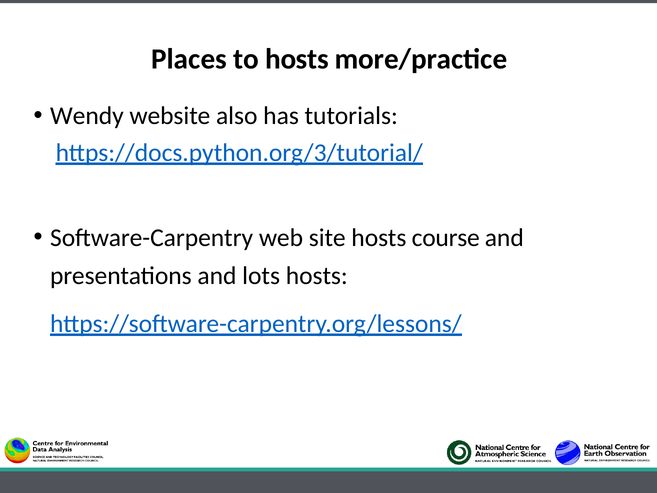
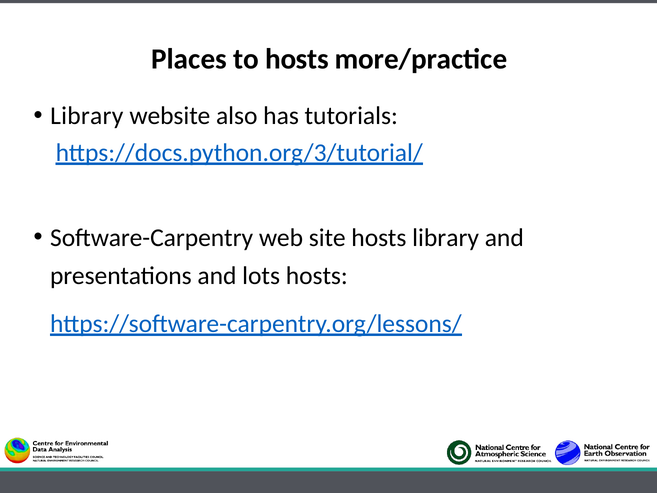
Wendy at (87, 116): Wendy -> Library
hosts course: course -> library
